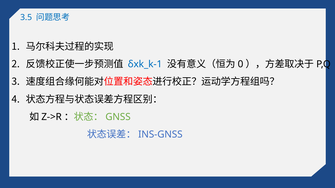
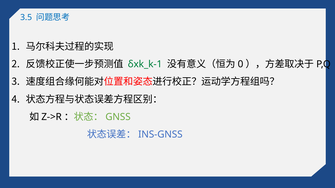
δxk_k-1 colour: blue -> green
